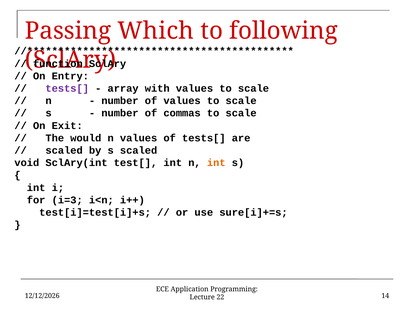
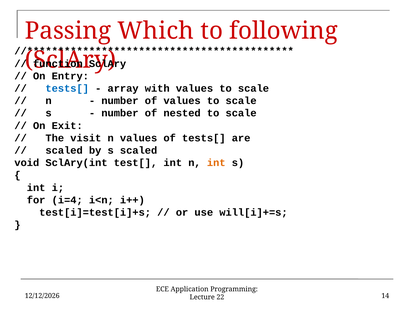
tests[ at (67, 89) colour: purple -> blue
commas: commas -> nested
would: would -> visit
i=3: i=3 -> i=4
sure[i]+=s: sure[i]+=s -> will[i]+=s
